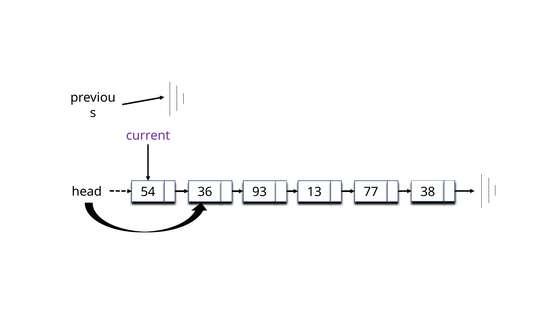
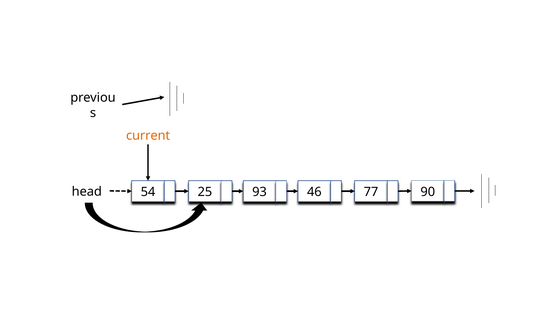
current colour: purple -> orange
36: 36 -> 25
13: 13 -> 46
38: 38 -> 90
